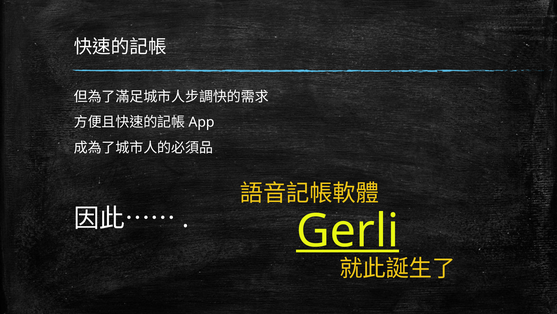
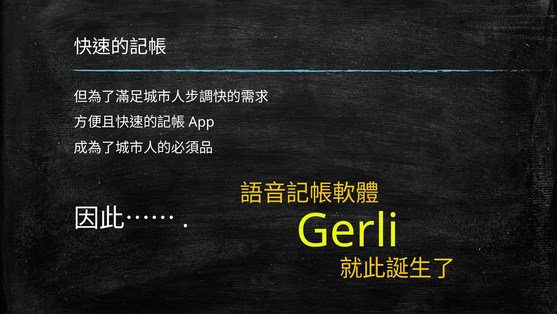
Gerli underline: present -> none
